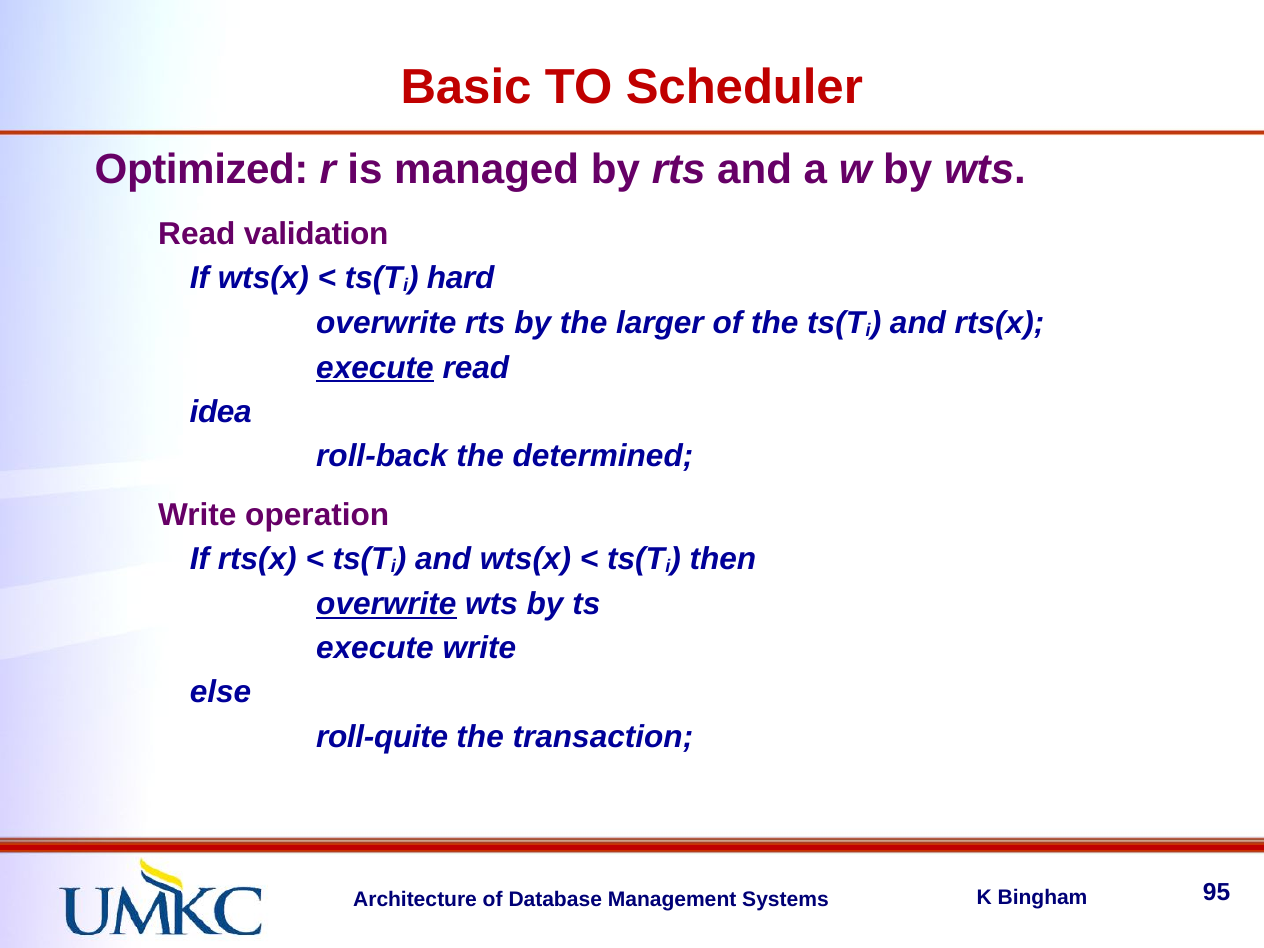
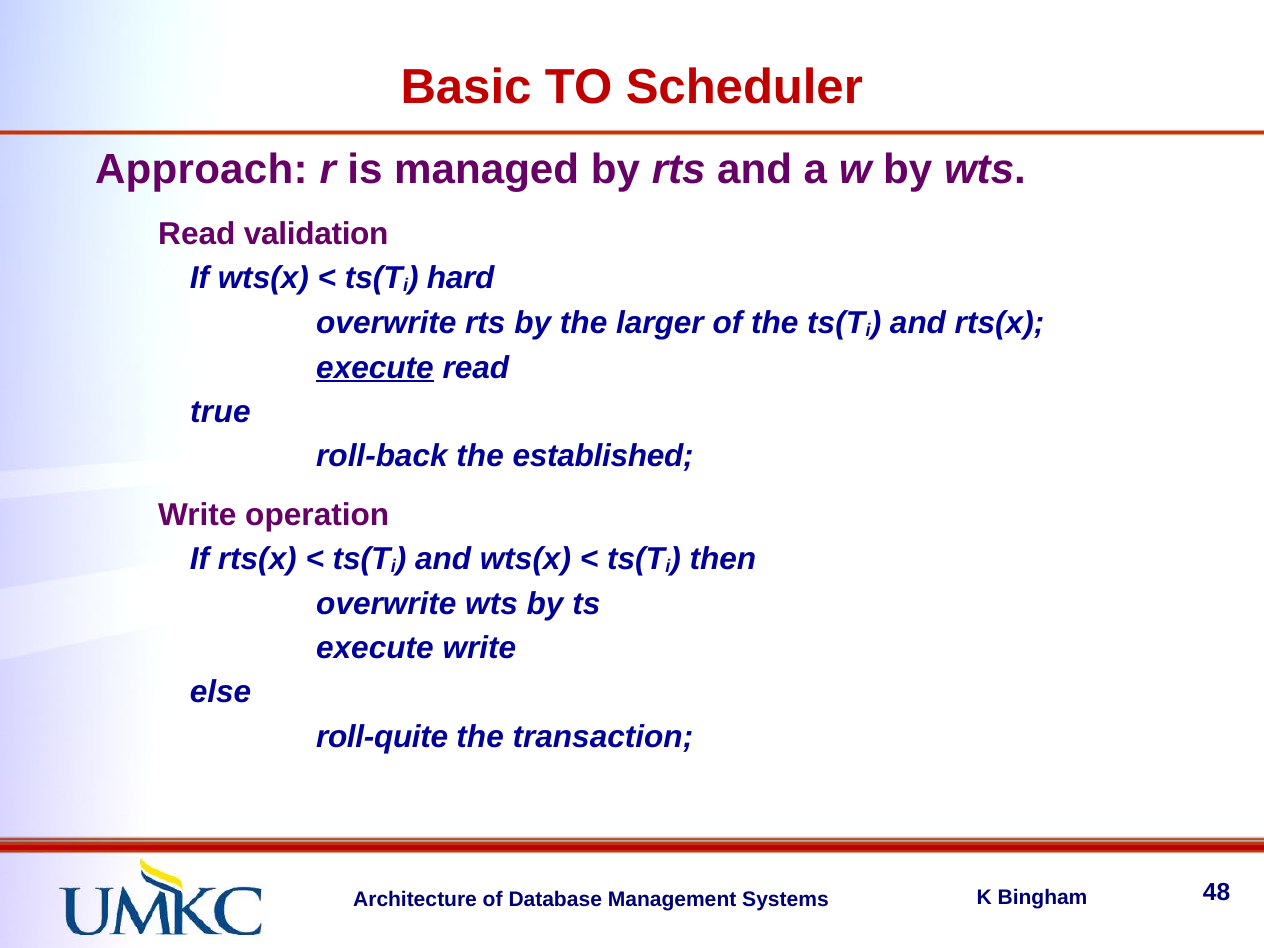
Optimized: Optimized -> Approach
idea: idea -> true
determined: determined -> established
overwrite at (386, 604) underline: present -> none
95: 95 -> 48
